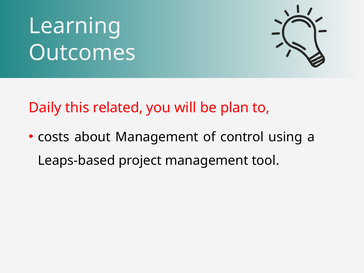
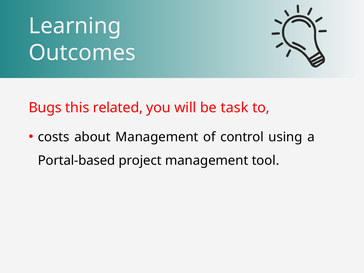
Daily: Daily -> Bugs
plan: plan -> task
Leaps-based: Leaps-based -> Portal-based
